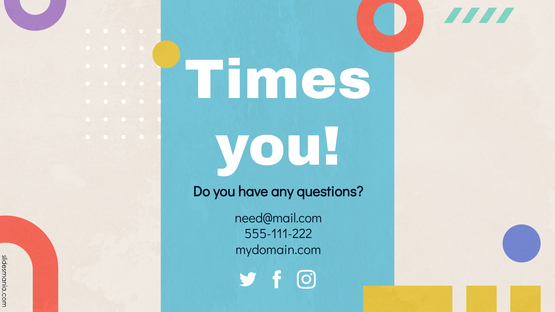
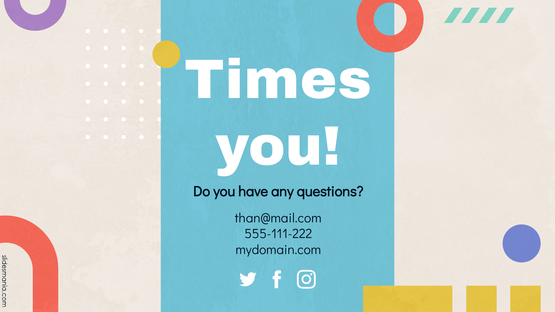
need@mail.com: need@mail.com -> than@mail.com
